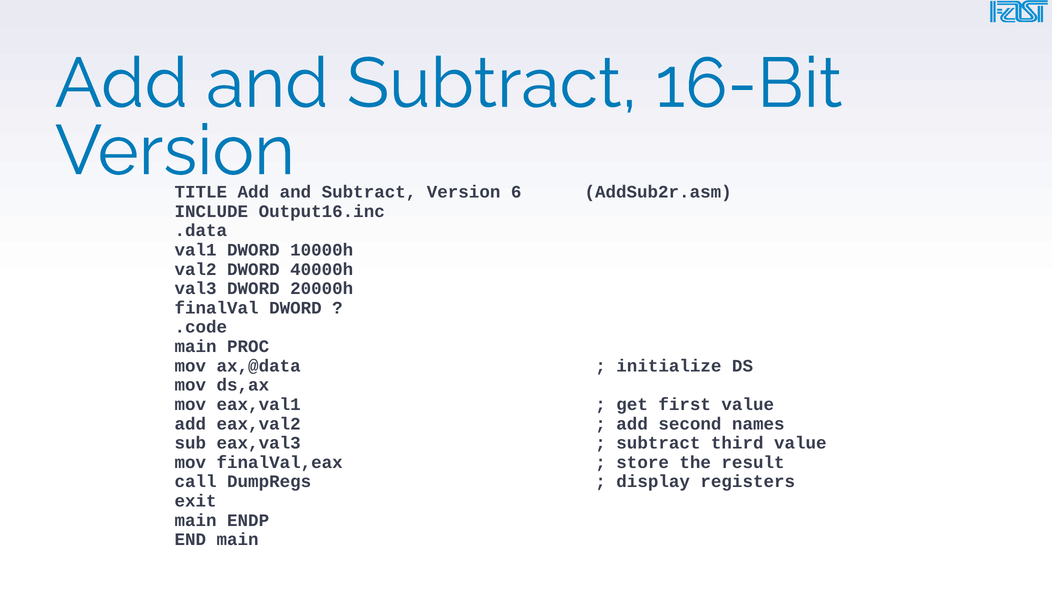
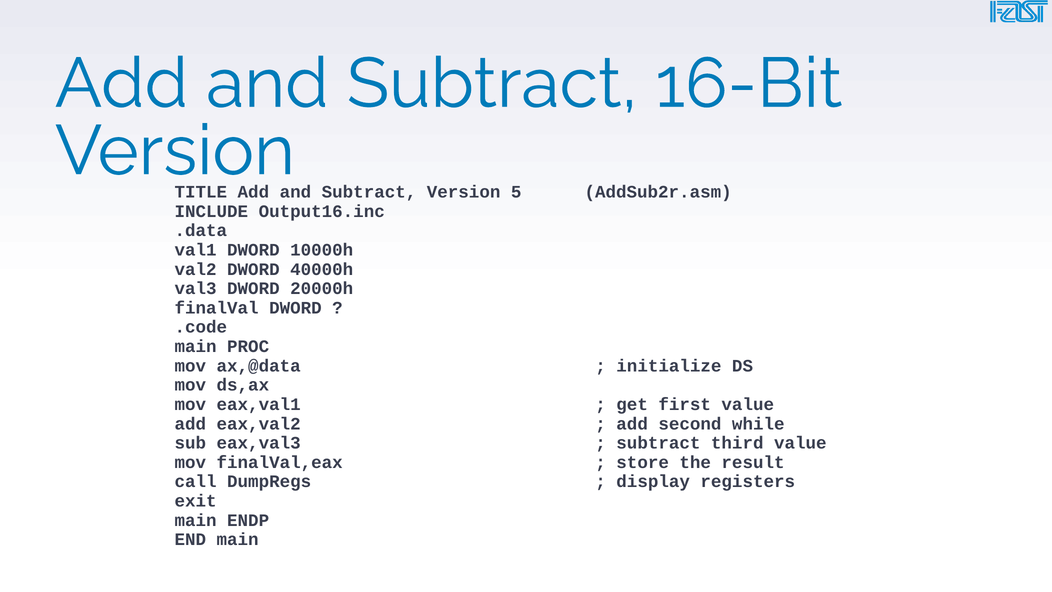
6: 6 -> 5
names: names -> while
